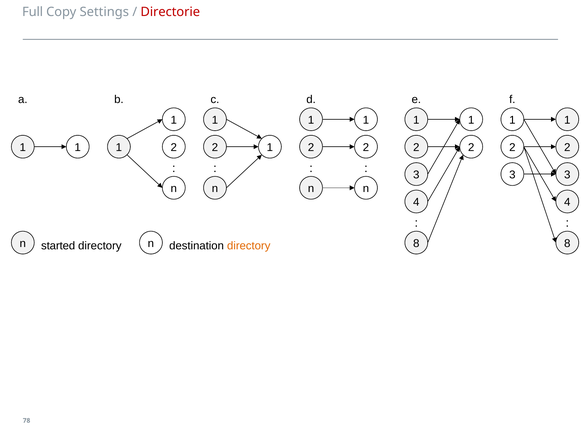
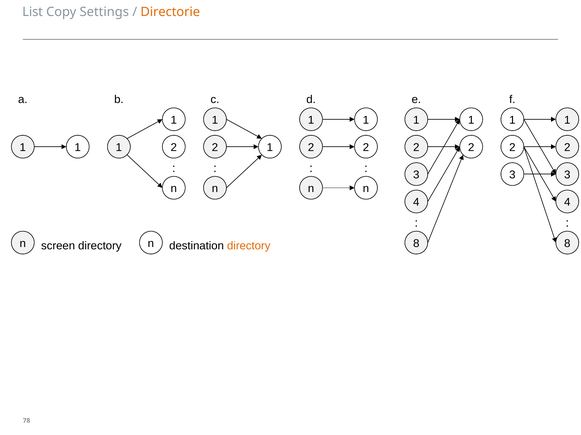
Full: Full -> List
Directorie colour: red -> orange
started: started -> screen
